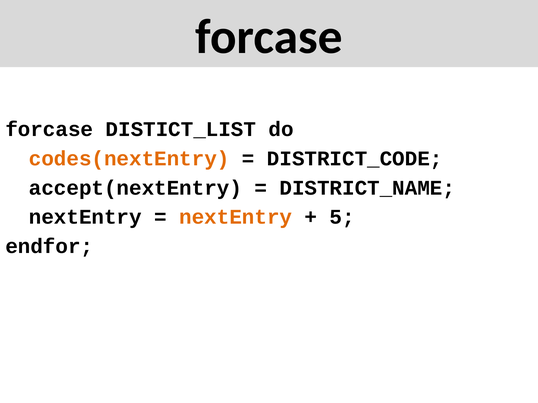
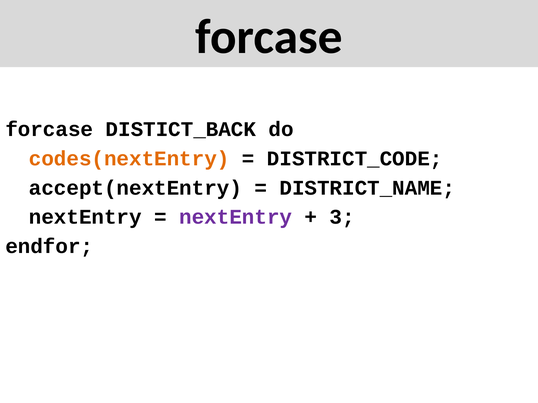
DISTICT_LIST: DISTICT_LIST -> DISTICT_BACK
nextEntry at (236, 217) colour: orange -> purple
5: 5 -> 3
